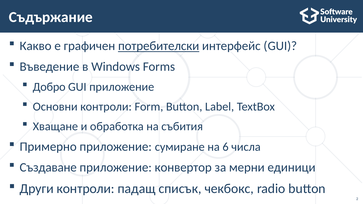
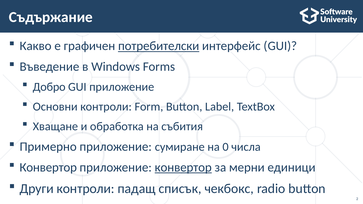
6: 6 -> 0
Създаване at (48, 168): Създаване -> Конвертор
конвертор at (183, 168) underline: none -> present
